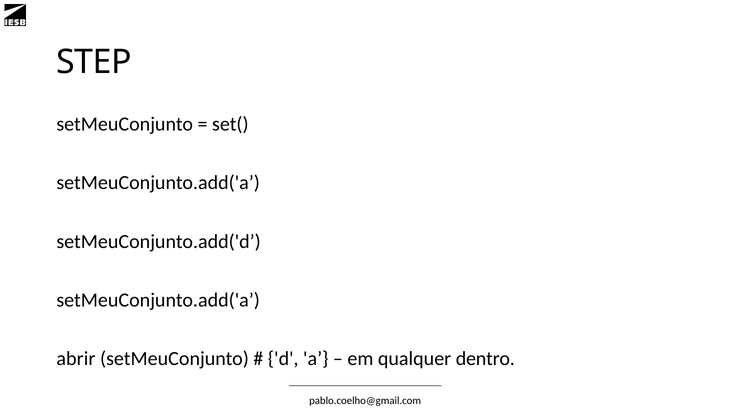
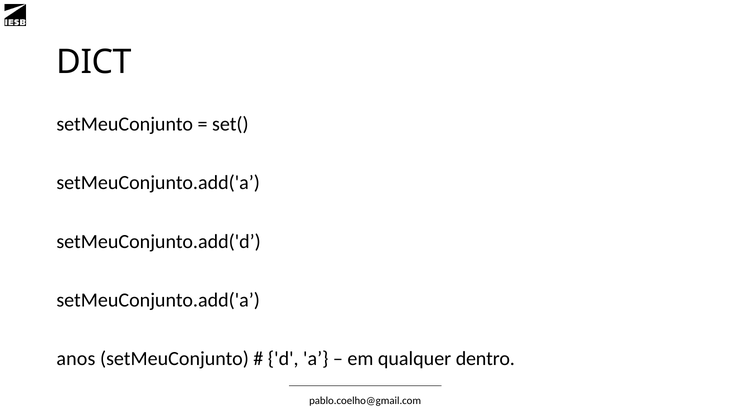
STEP: STEP -> DICT
abrir: abrir -> anos
